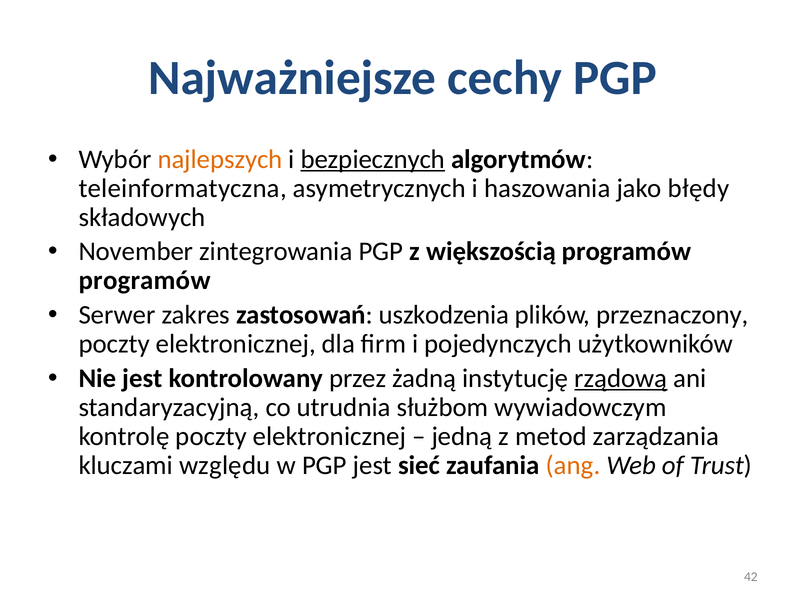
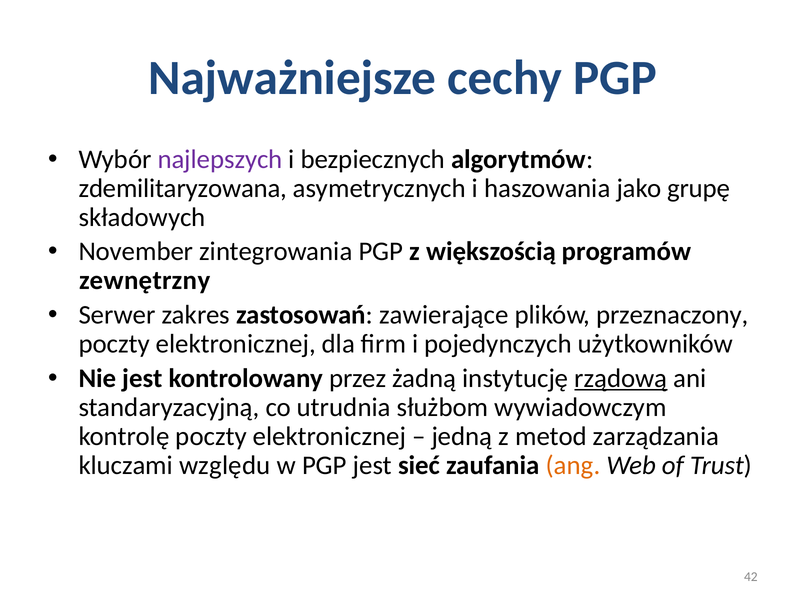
najlepszych colour: orange -> purple
bezpiecznych underline: present -> none
teleinformatyczna: teleinformatyczna -> zdemilitaryzowana
błędy: błędy -> grupę
programów at (145, 281): programów -> zewnętrzny
uszkodzenia: uszkodzenia -> zawierające
